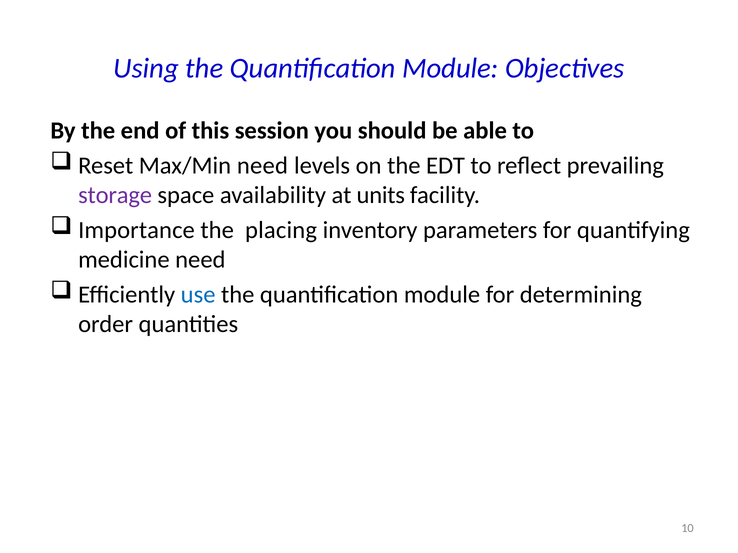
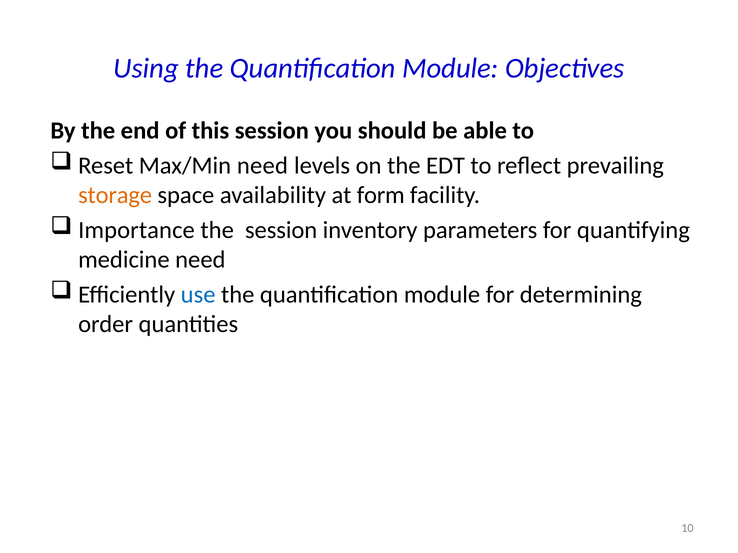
storage colour: purple -> orange
units: units -> form
the placing: placing -> session
